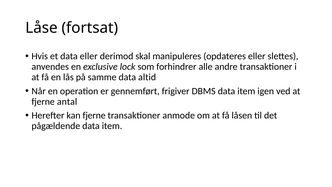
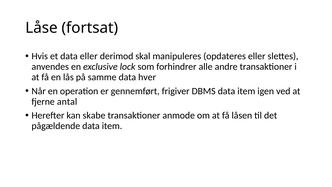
altid: altid -> hver
kan fjerne: fjerne -> skabe
